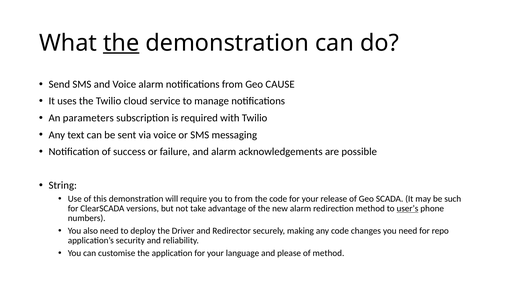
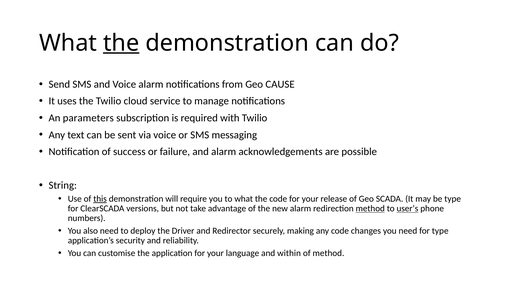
this underline: none -> present
to from: from -> what
be such: such -> type
method at (370, 209) underline: none -> present
for repo: repo -> type
please: please -> within
